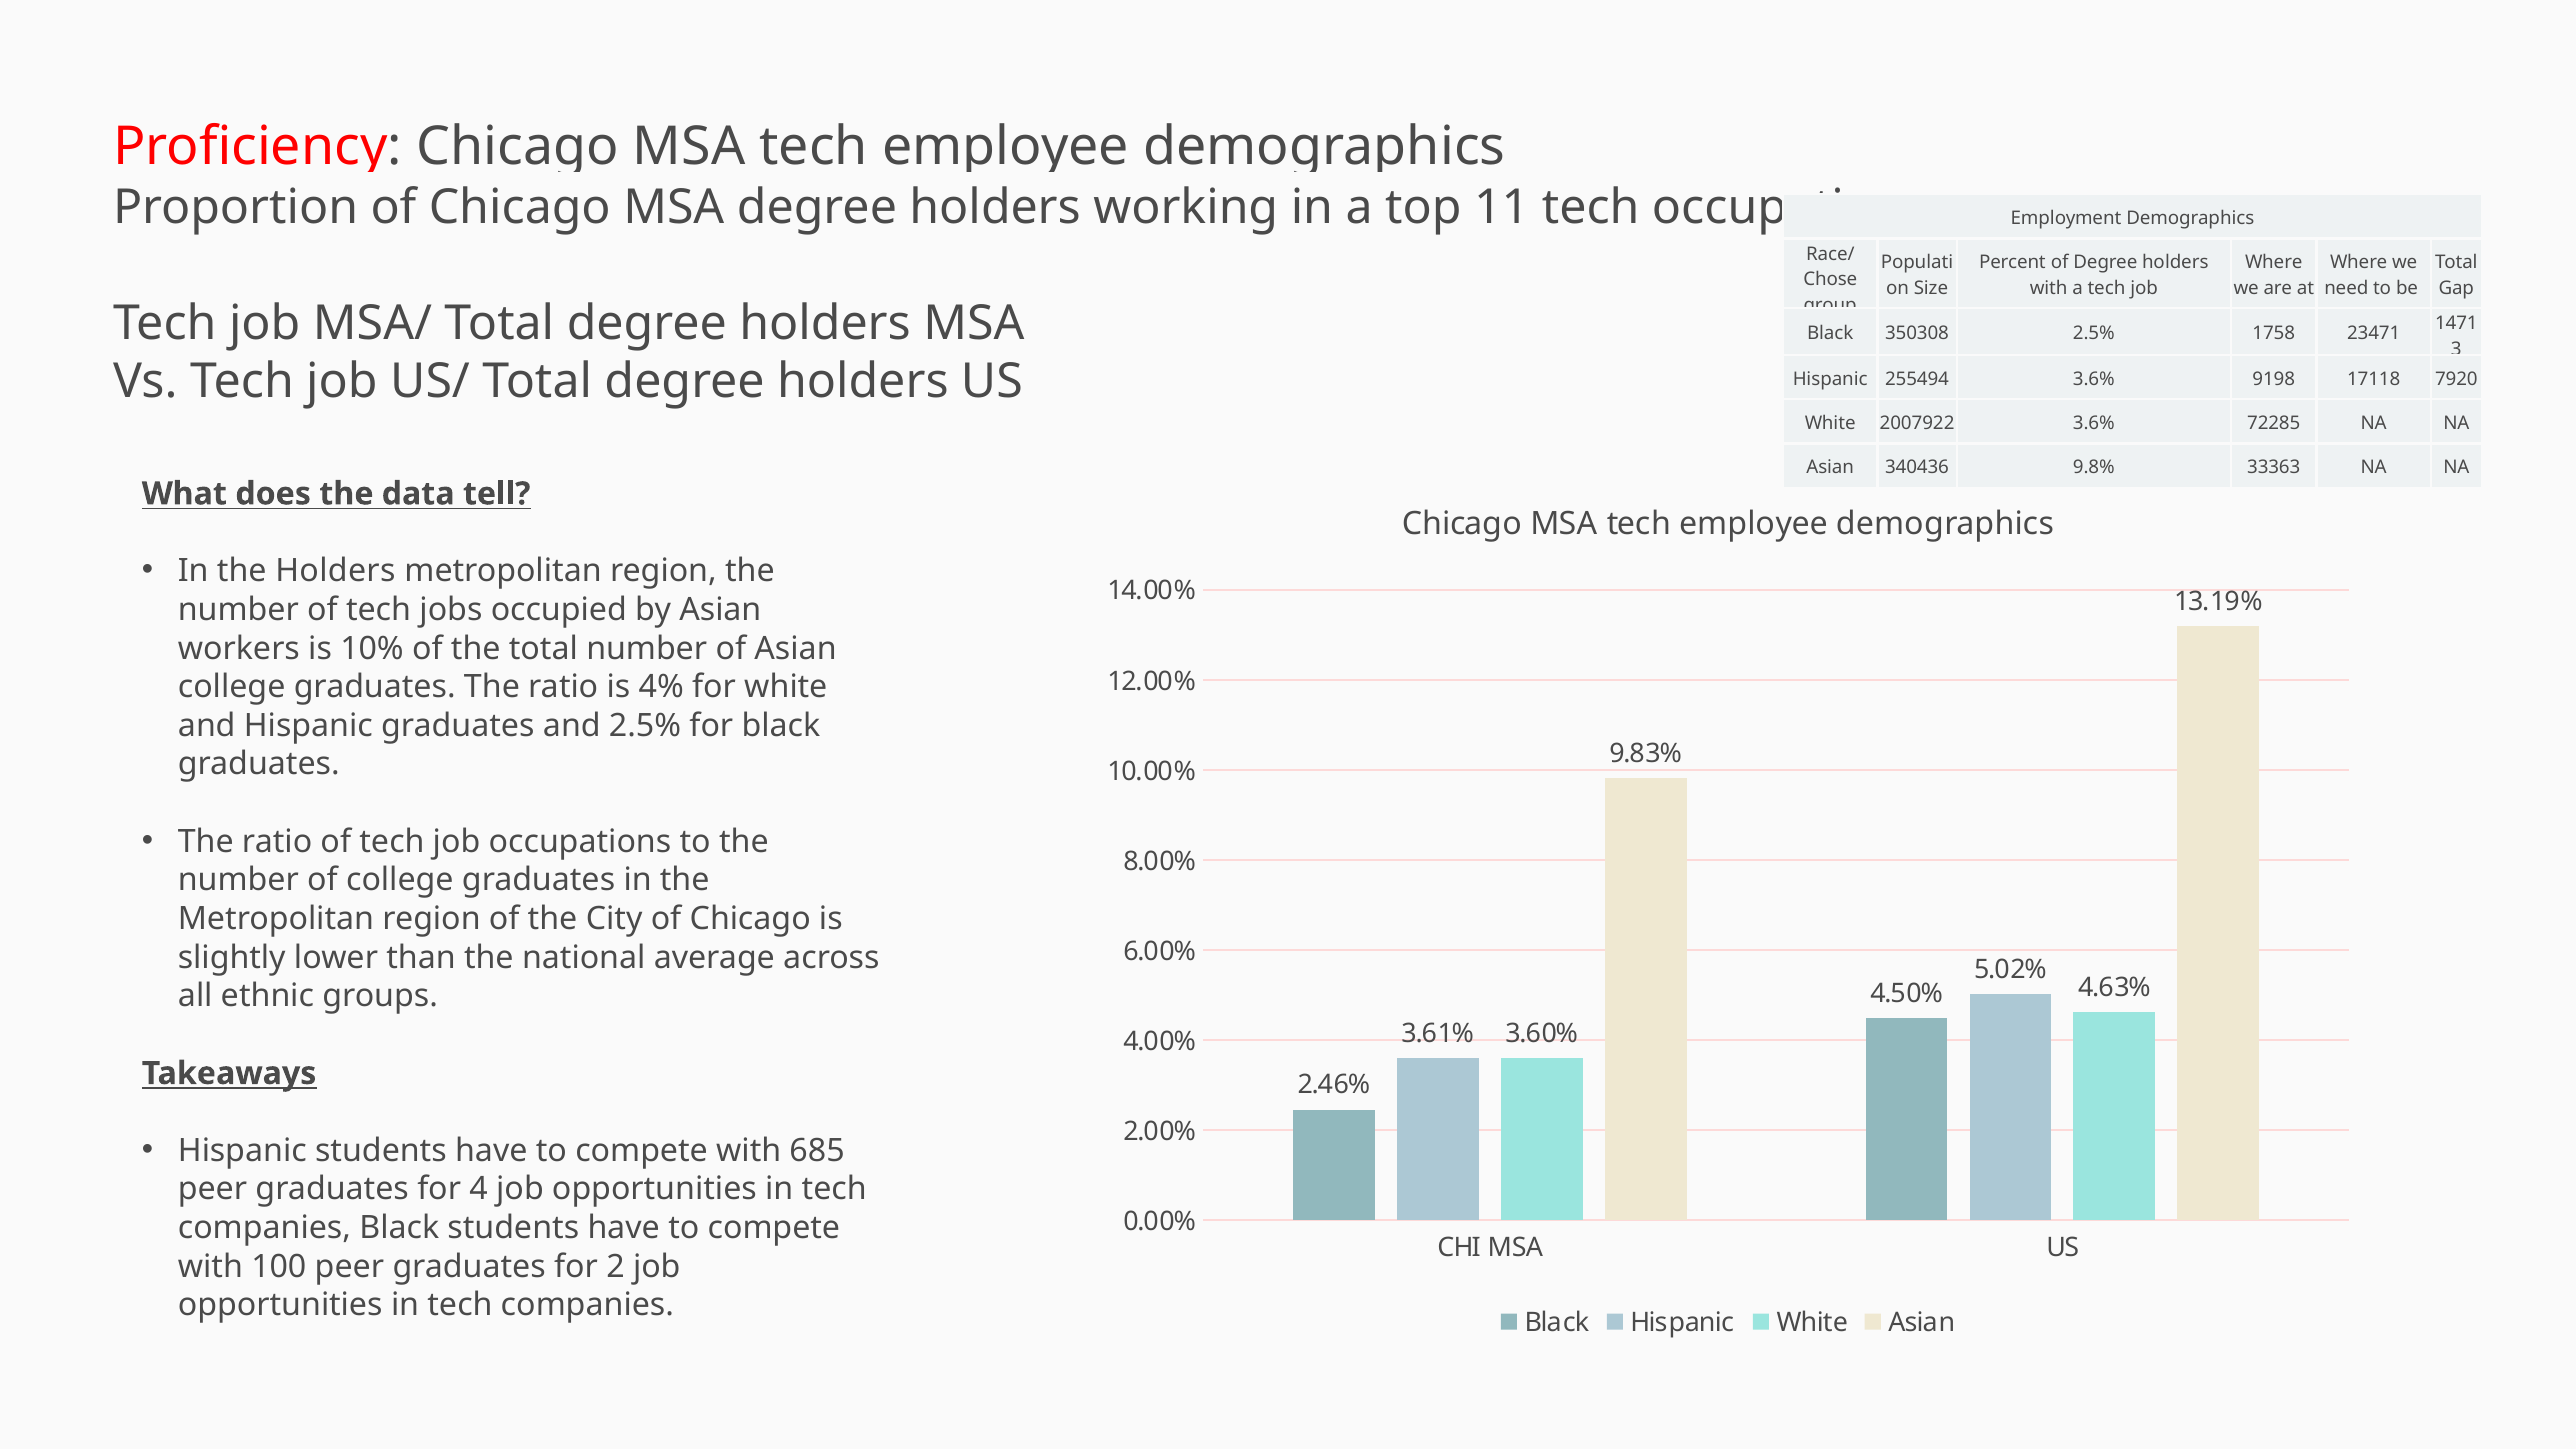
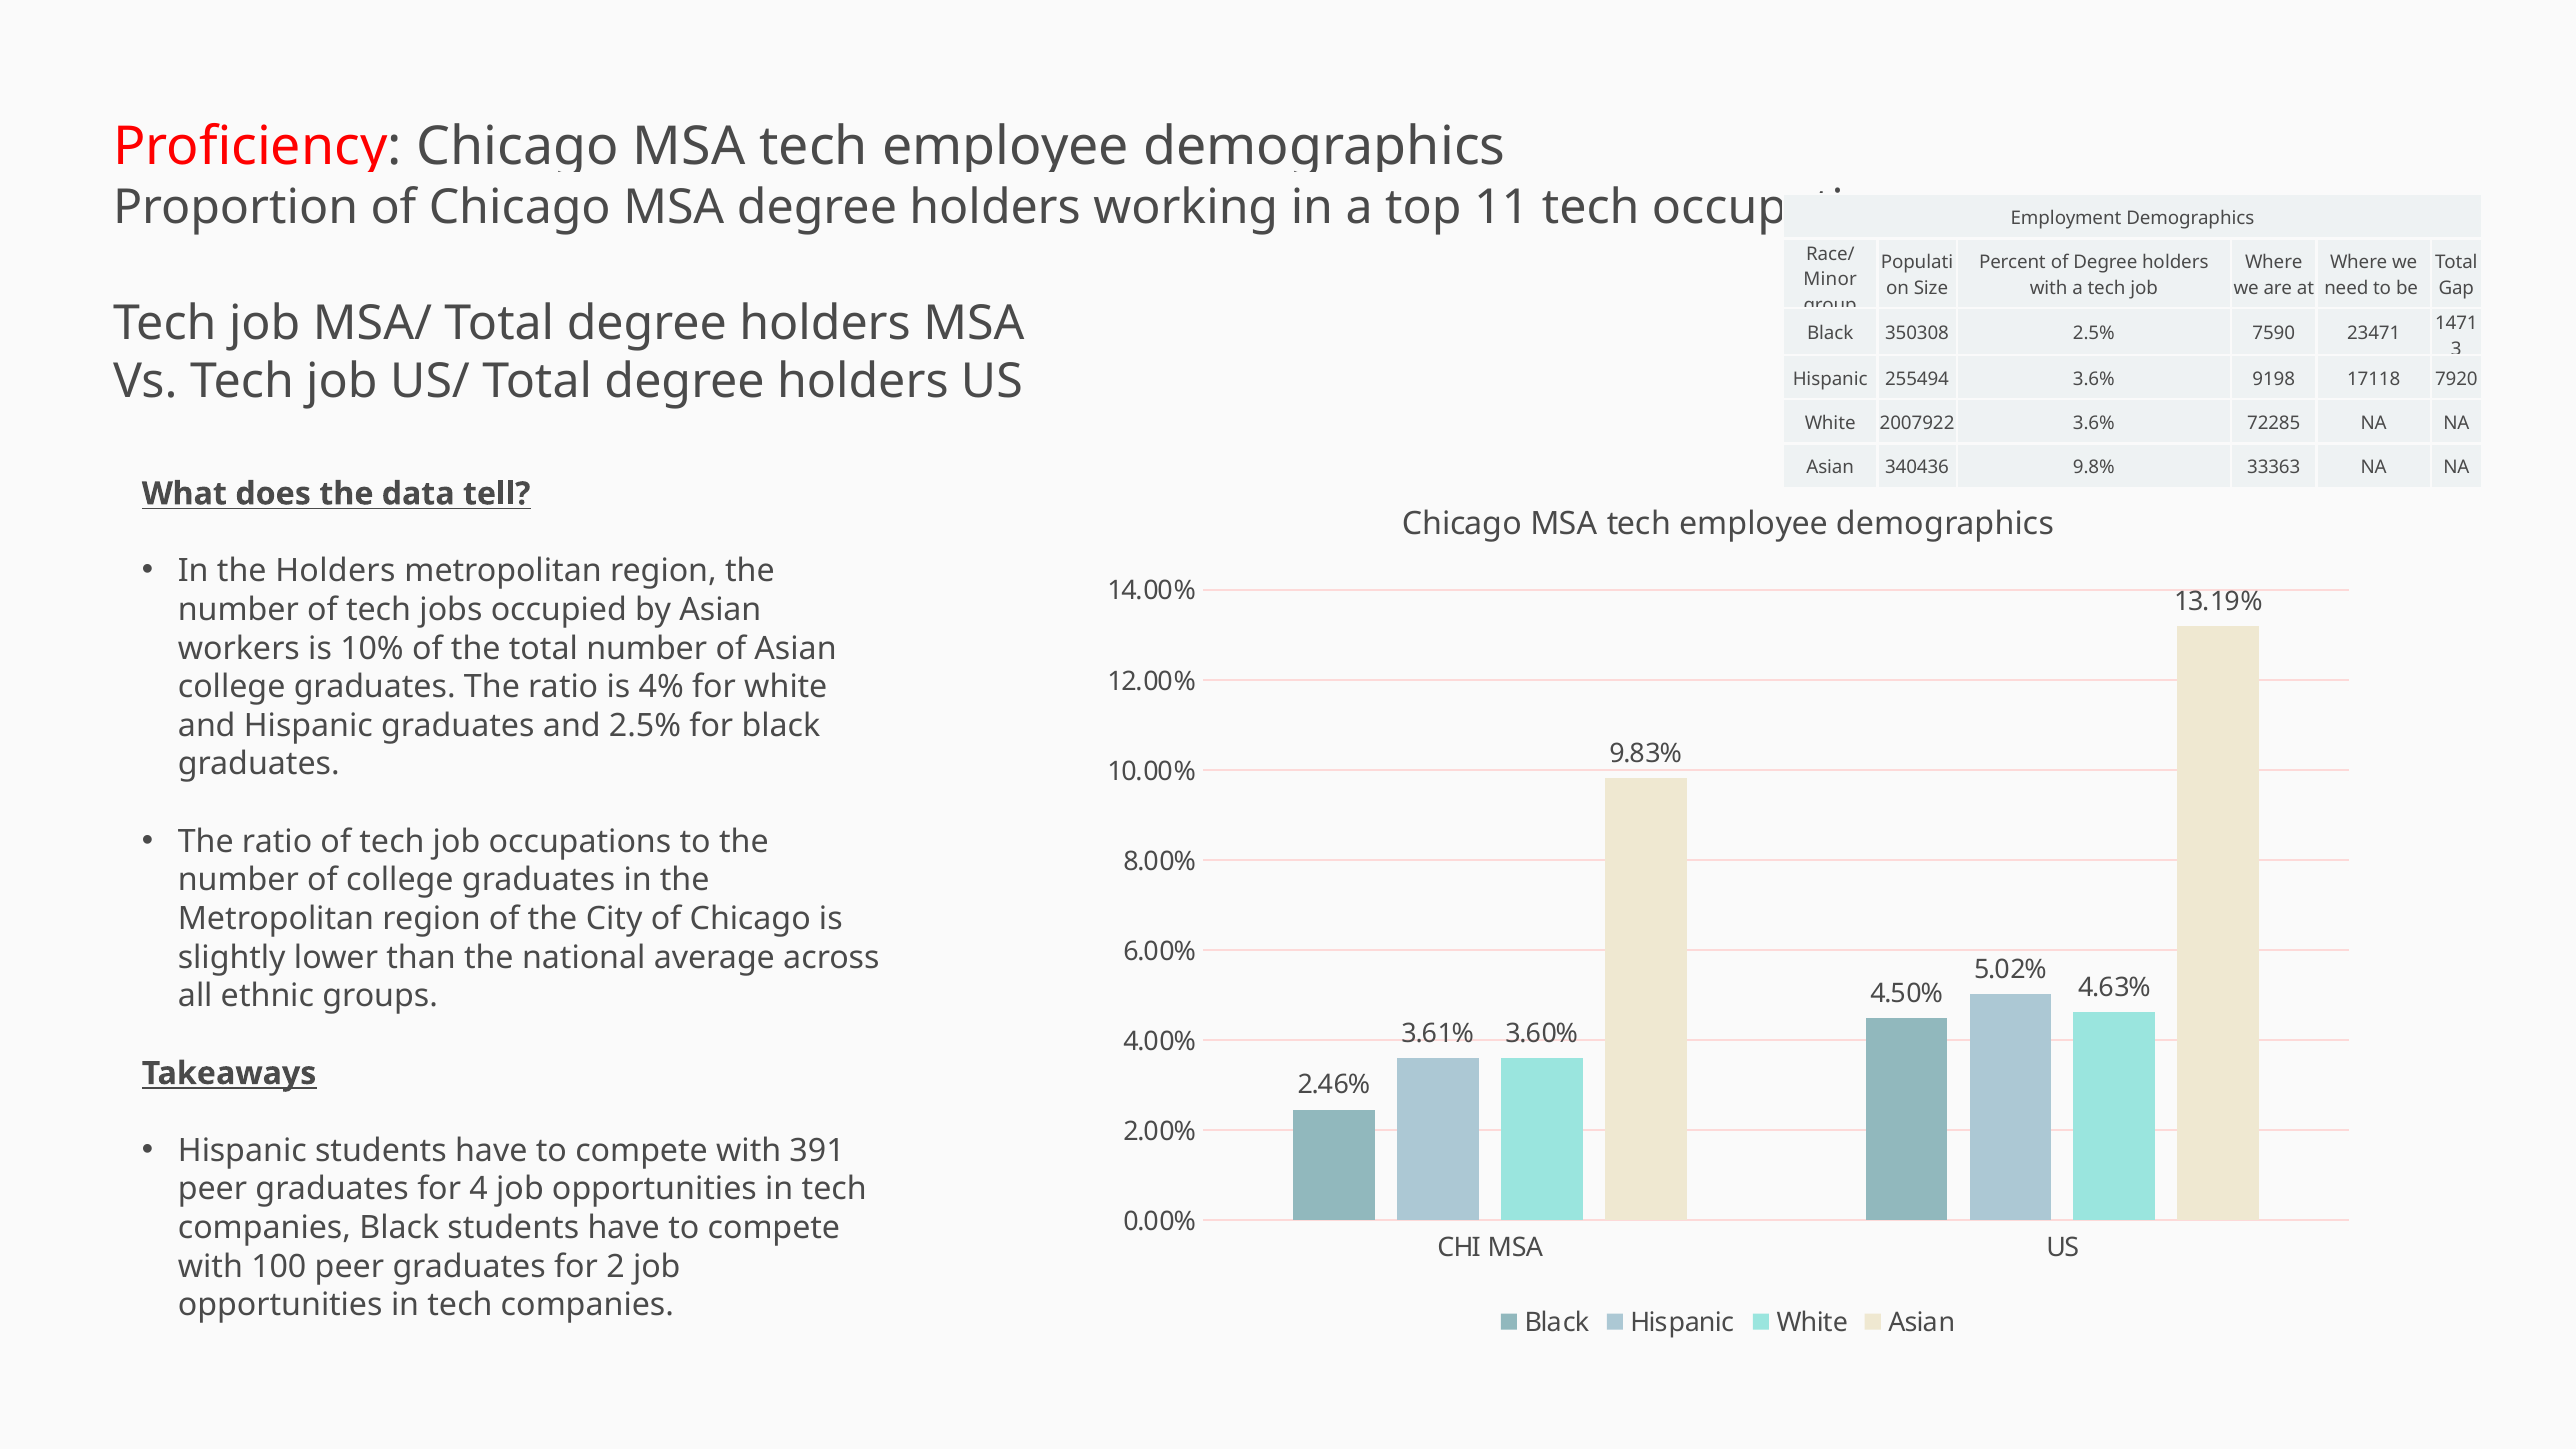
Chose: Chose -> Minor
1758: 1758 -> 7590
685: 685 -> 391
